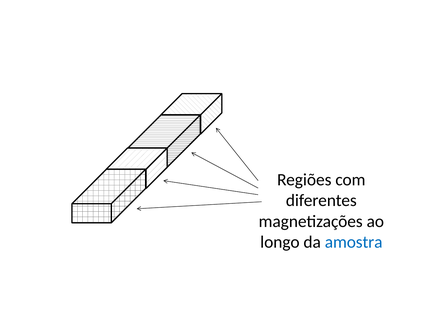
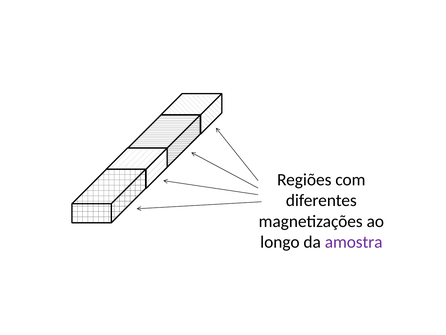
amostra colour: blue -> purple
